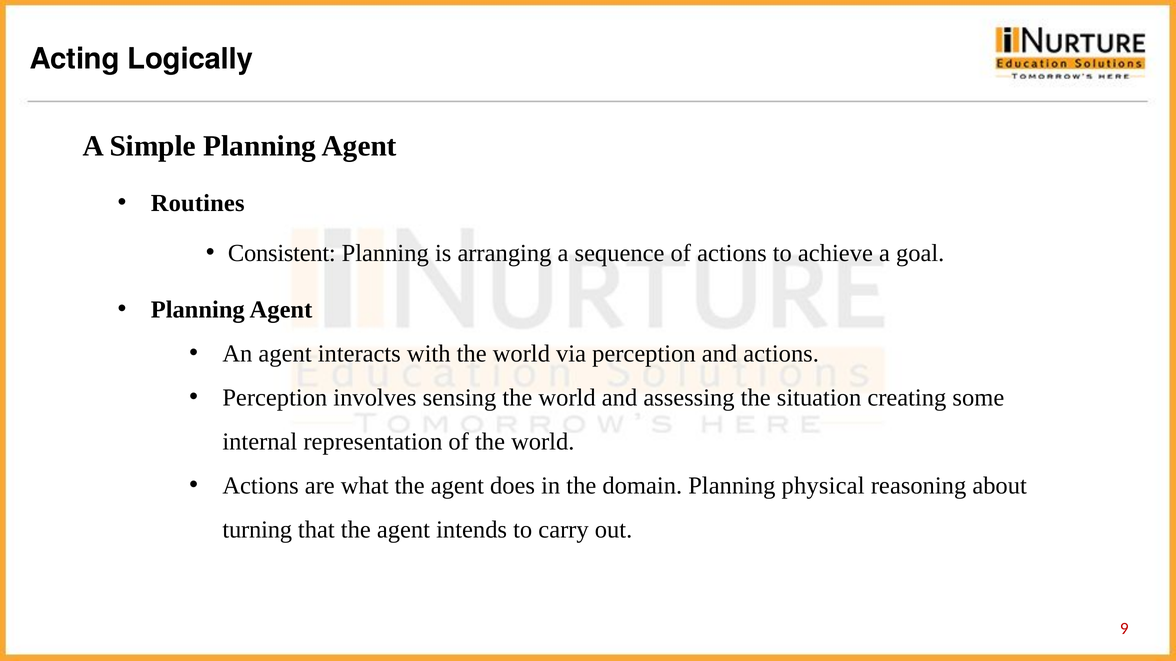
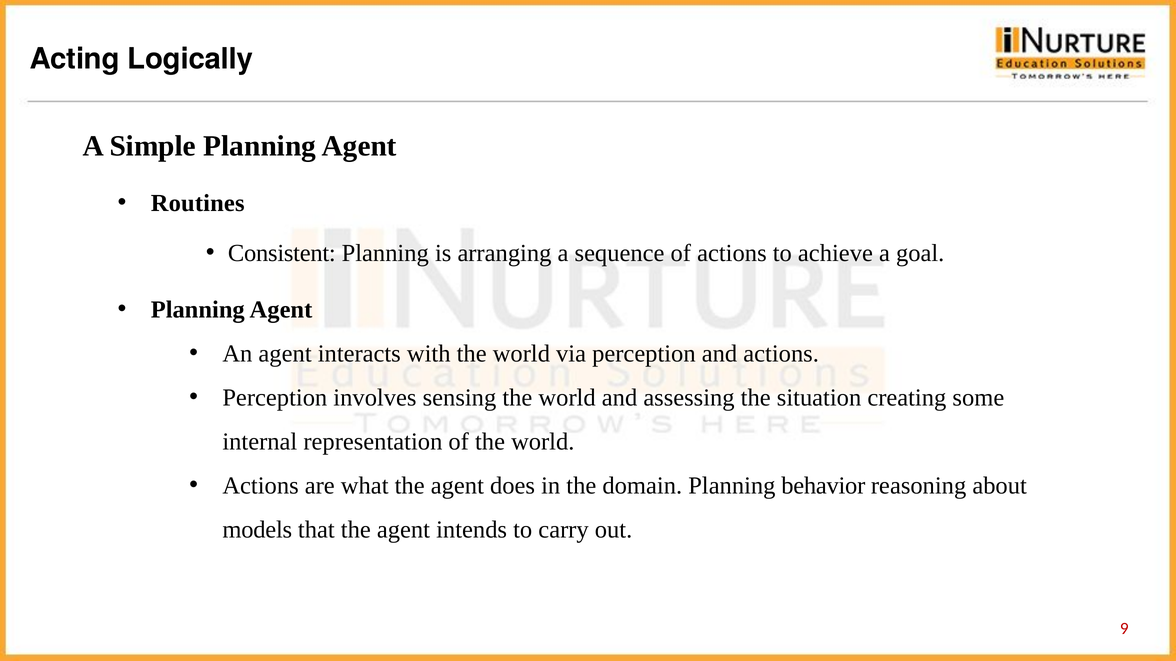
physical: physical -> behavior
turning: turning -> models
